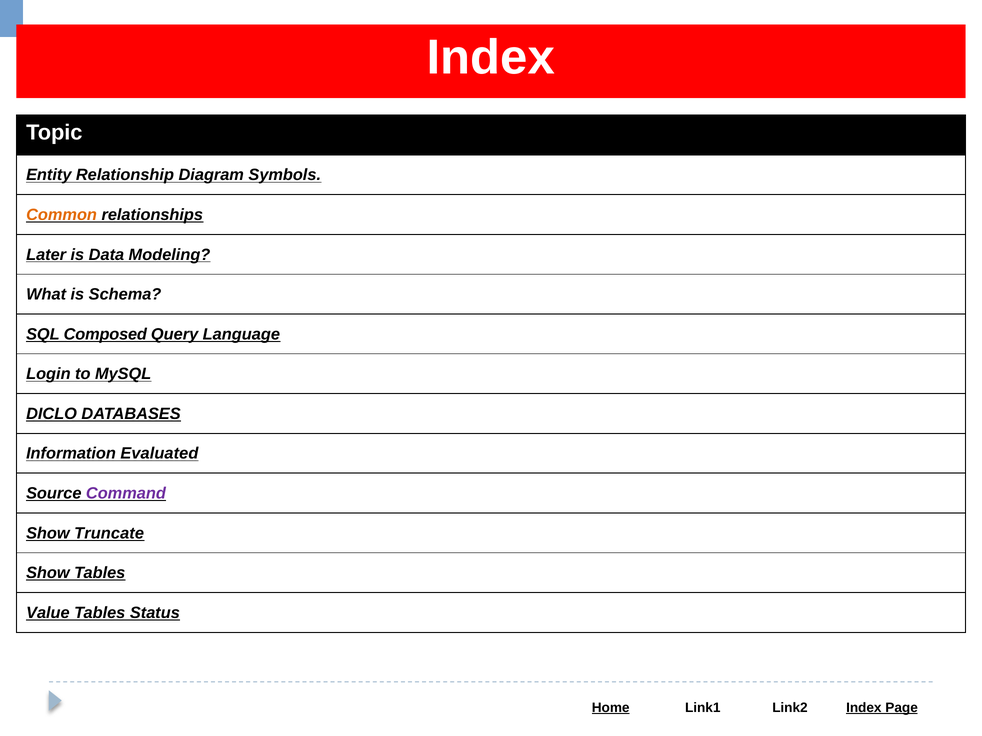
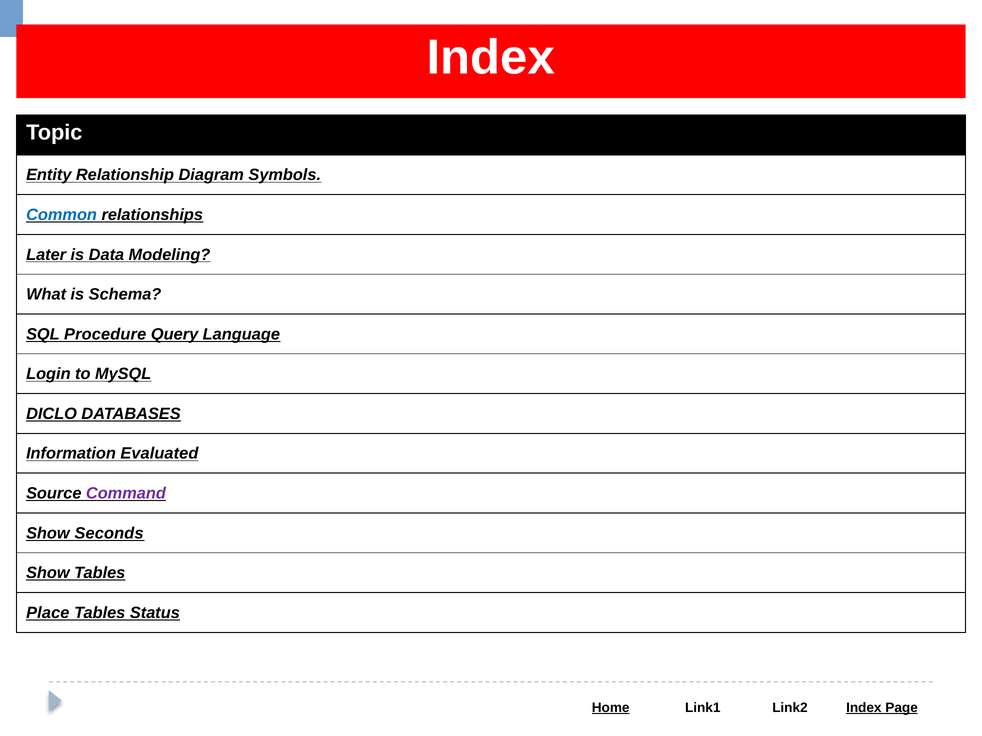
Common colour: orange -> blue
Composed: Composed -> Procedure
Truncate: Truncate -> Seconds
Value: Value -> Place
